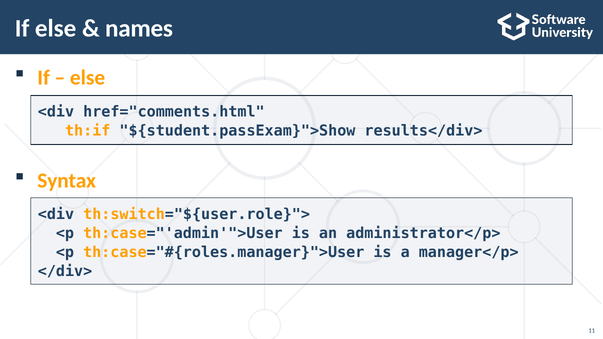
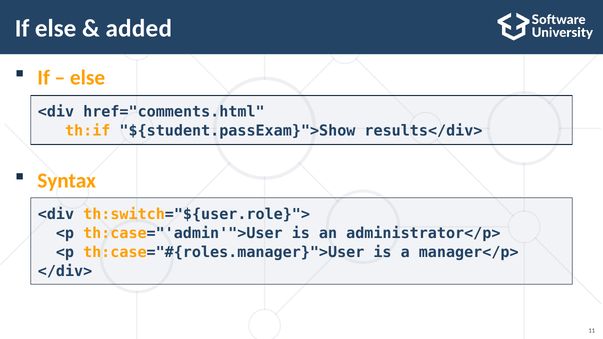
names: names -> added
